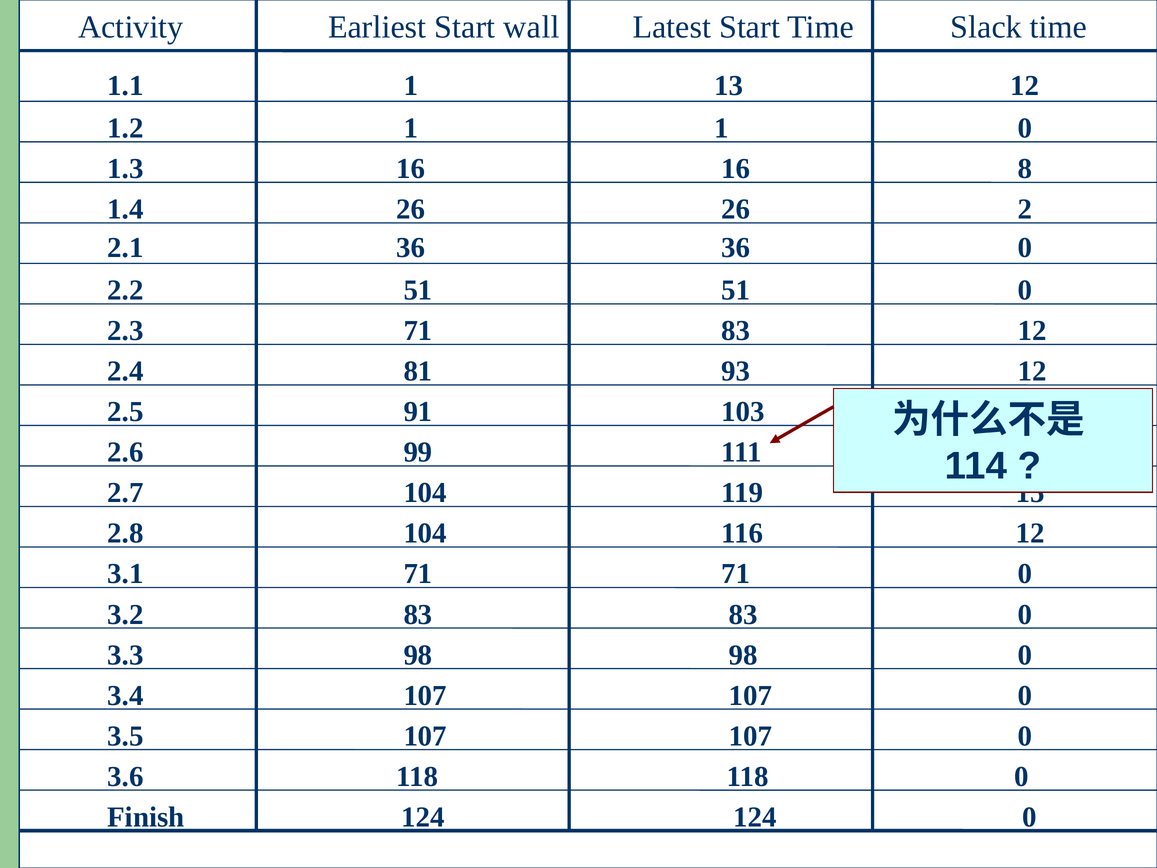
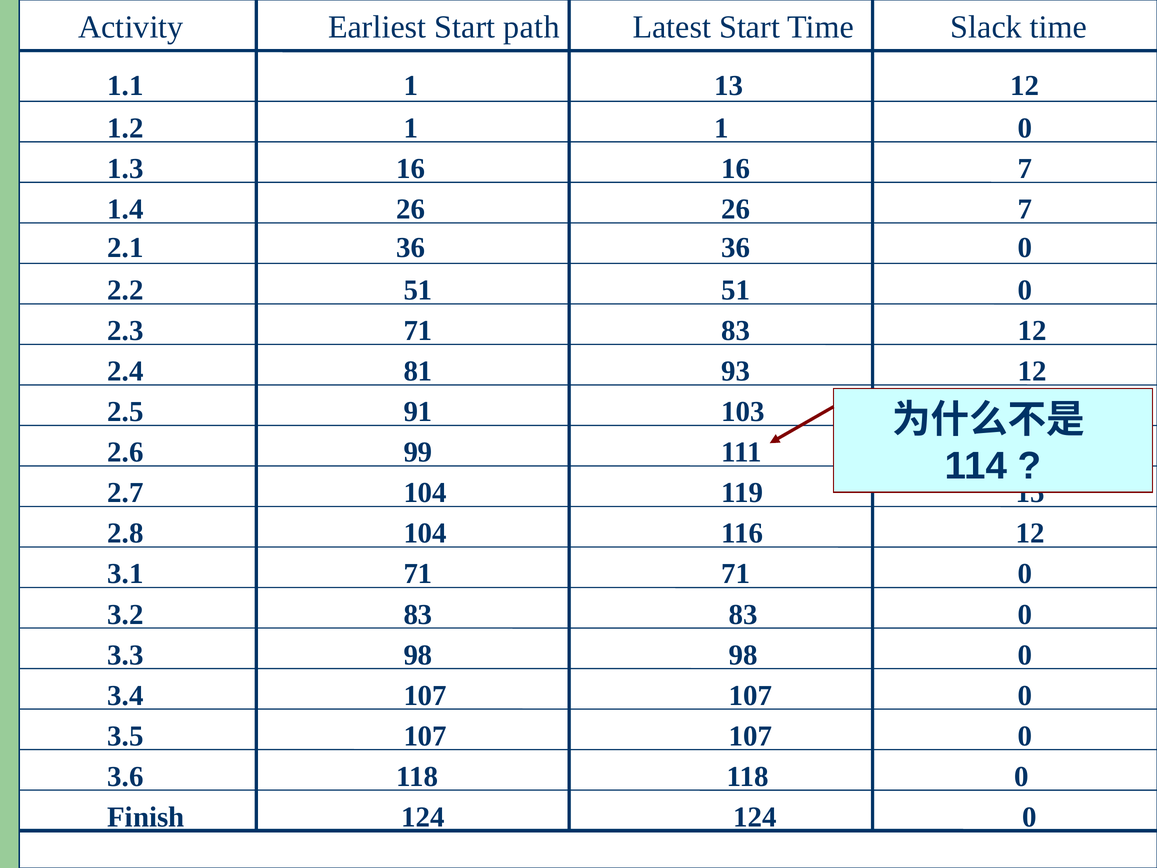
wall: wall -> path
16 8: 8 -> 7
26 2: 2 -> 7
